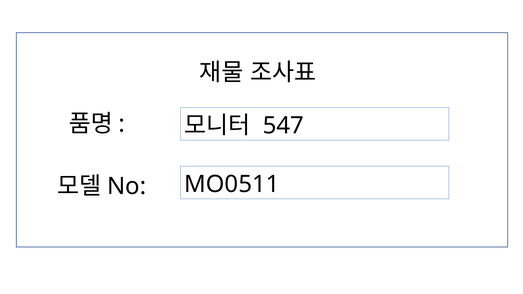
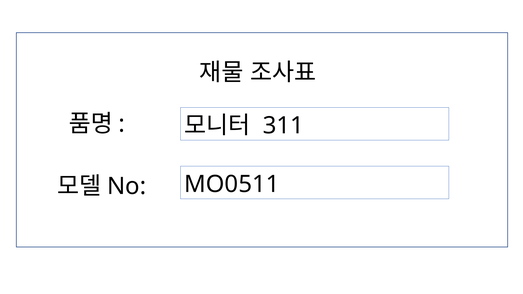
547: 547 -> 311
